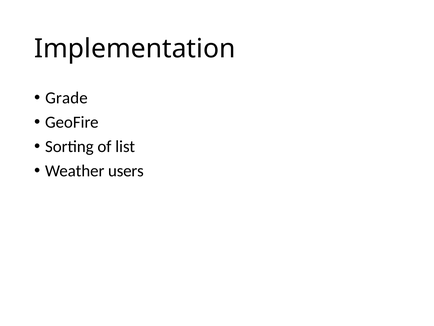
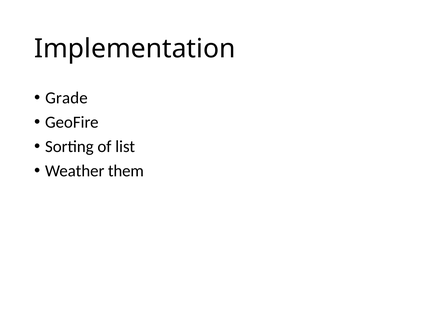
users: users -> them
